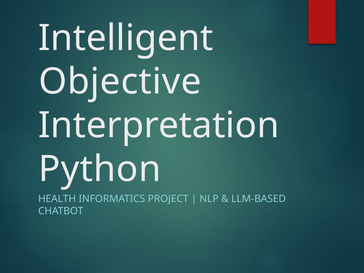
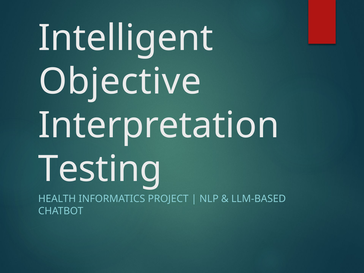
Python: Python -> Testing
